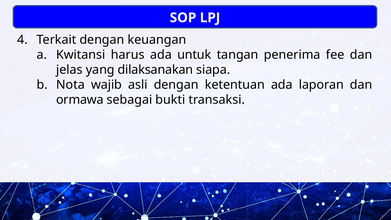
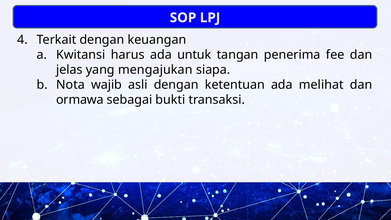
dilaksanakan: dilaksanakan -> mengajukan
laporan: laporan -> melihat
